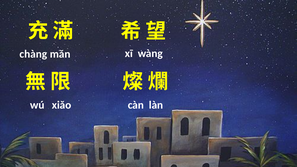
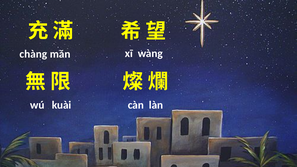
xiǎo: xiǎo -> kuài
